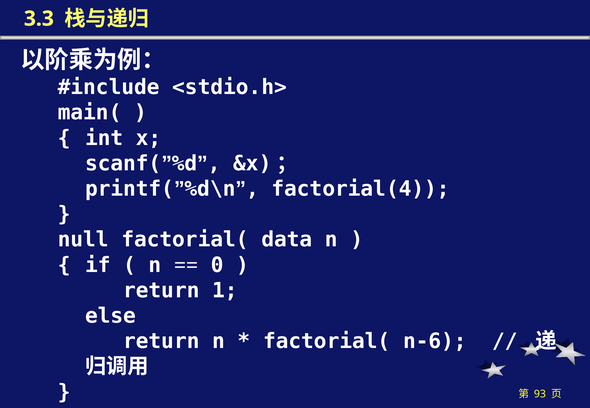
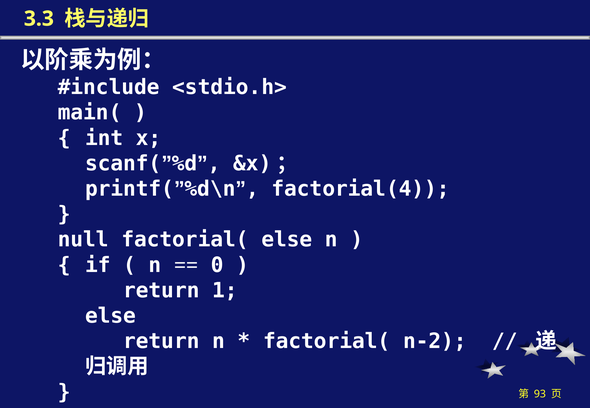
factorial( data: data -> else
n-6: n-6 -> n-2
